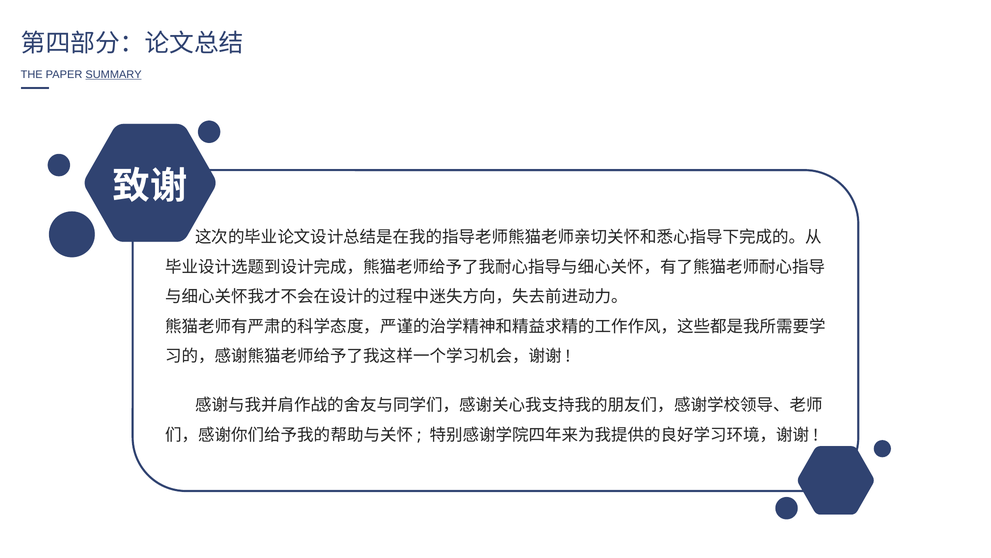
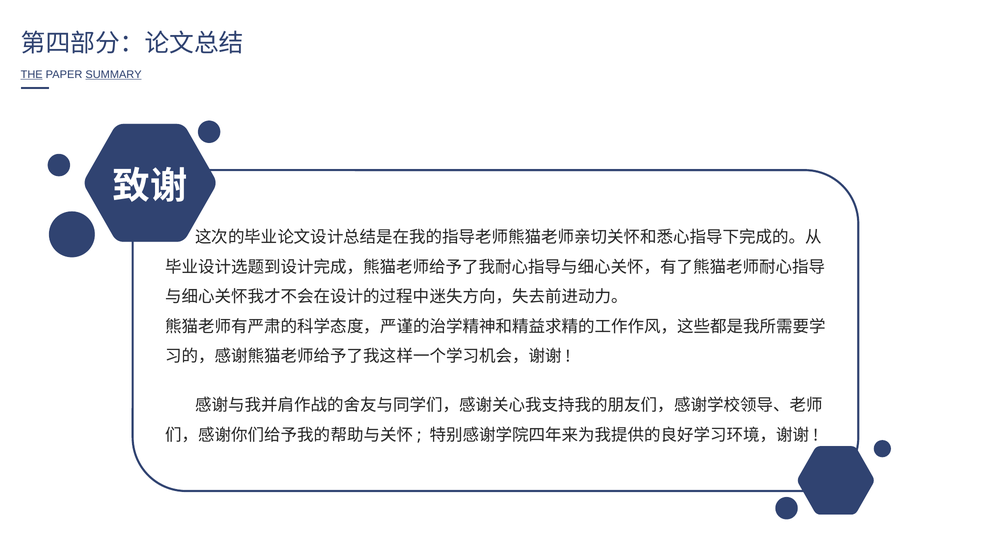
THE underline: none -> present
